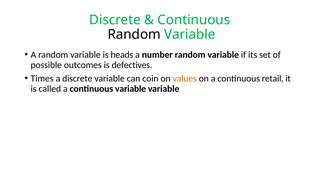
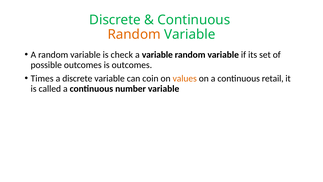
Random at (134, 34) colour: black -> orange
heads: heads -> check
a number: number -> variable
is defectives: defectives -> outcomes
continuous variable: variable -> number
